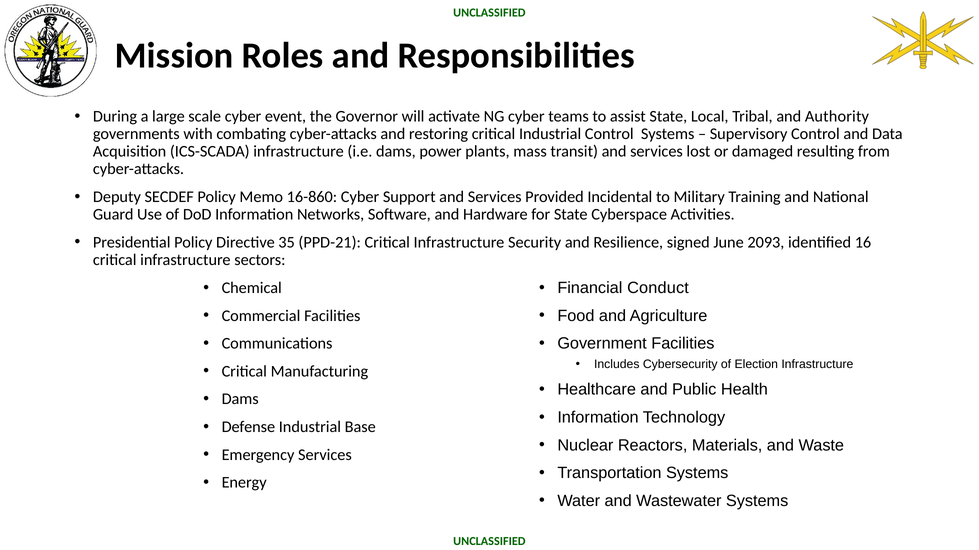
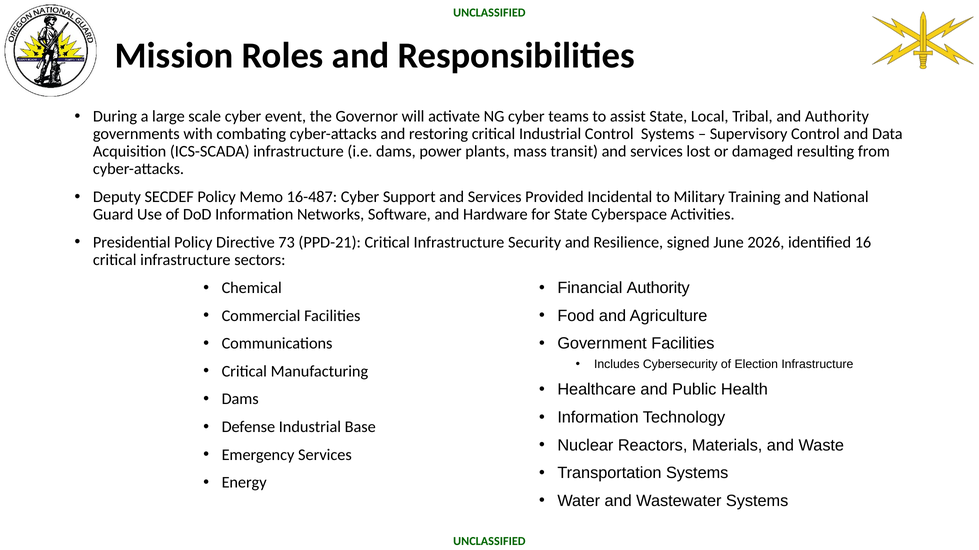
16-860: 16-860 -> 16-487
35: 35 -> 73
2093: 2093 -> 2026
Financial Conduct: Conduct -> Authority
